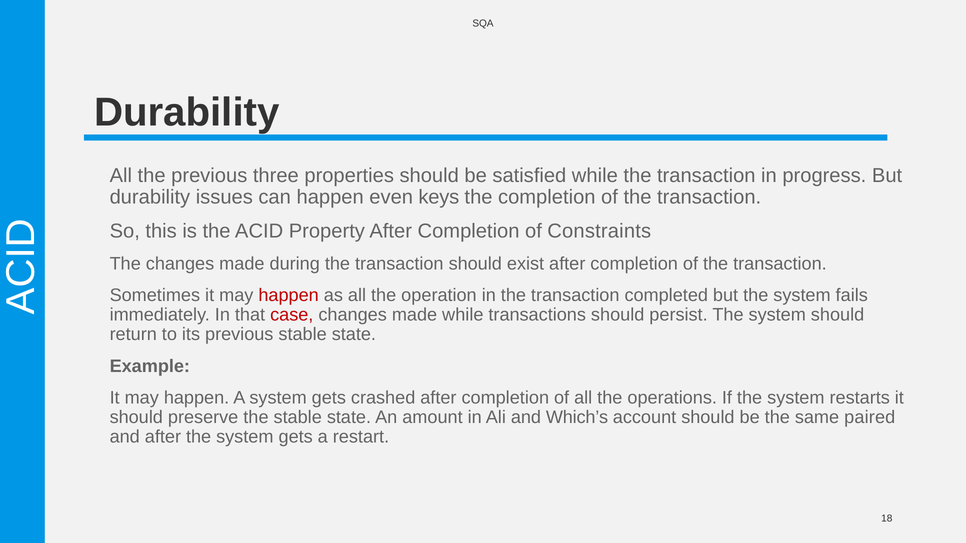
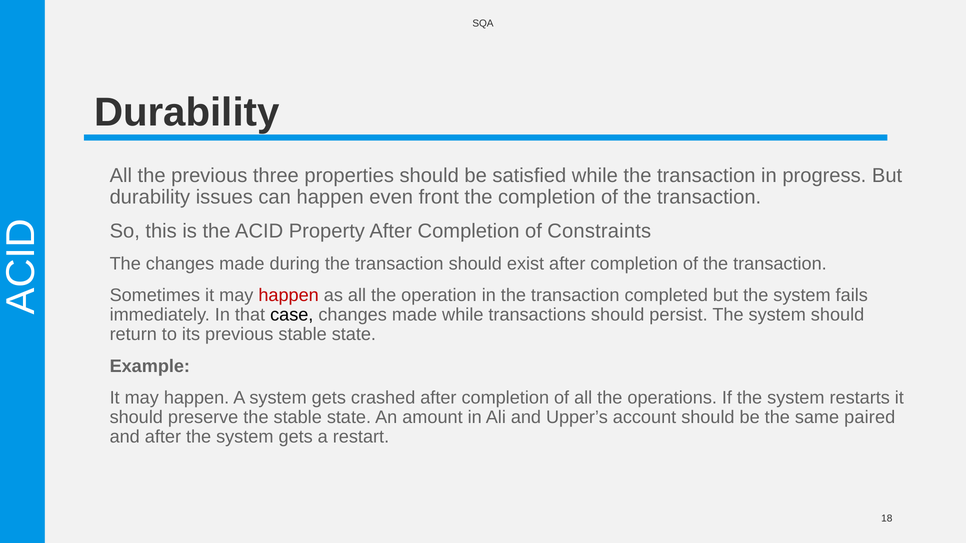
keys: keys -> front
case colour: red -> black
Which’s: Which’s -> Upper’s
